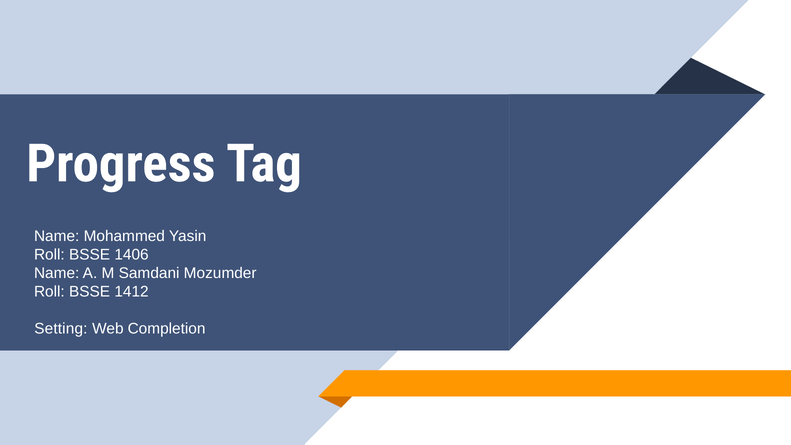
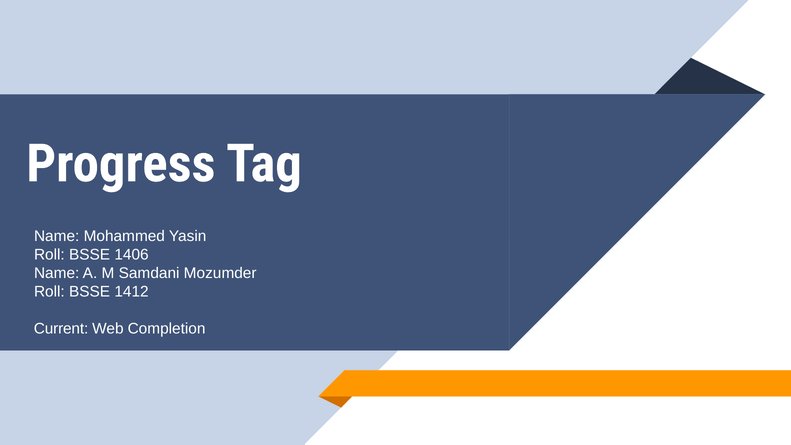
Setting: Setting -> Current
